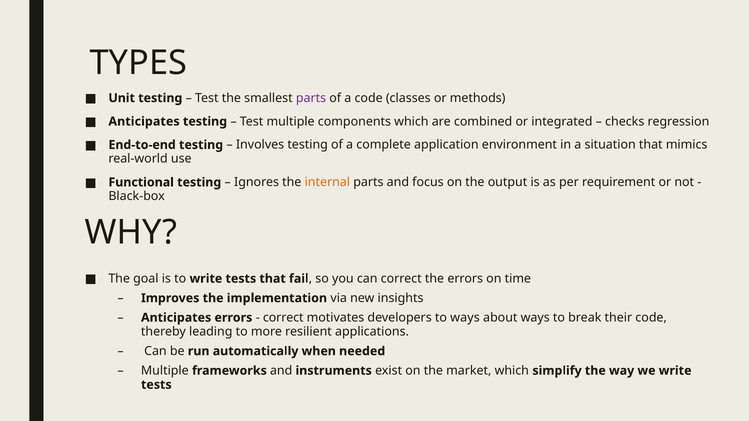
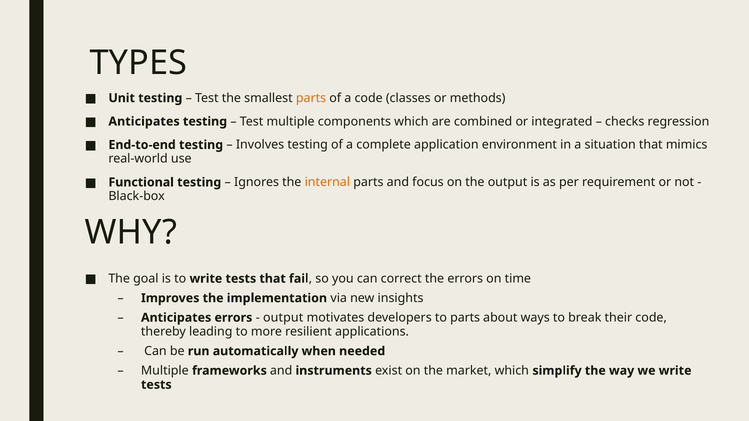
parts at (311, 98) colour: purple -> orange
correct at (283, 318): correct -> output
to ways: ways -> parts
